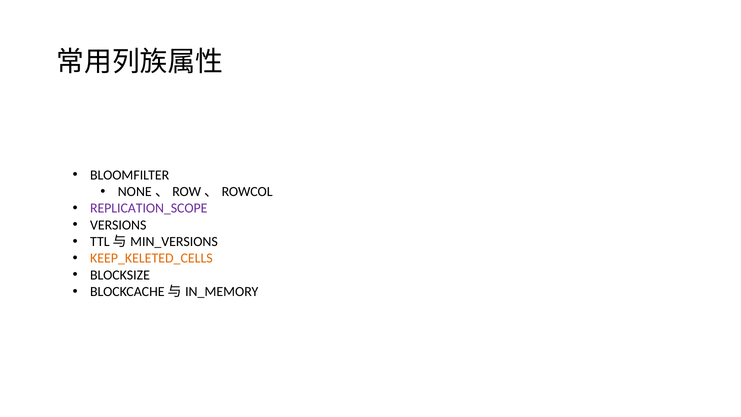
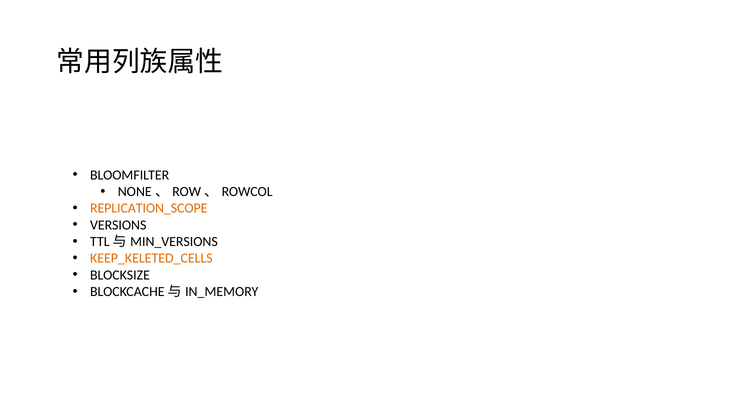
REPLICATION_SCOPE colour: purple -> orange
